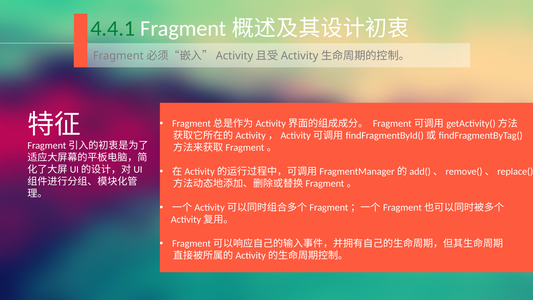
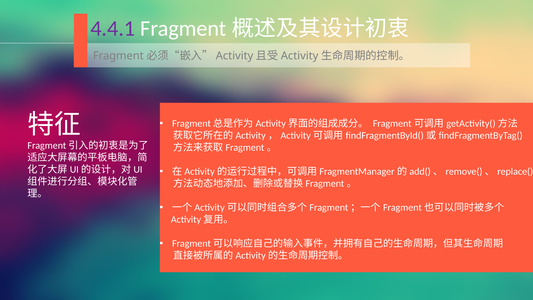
4.4.1 colour: green -> purple
